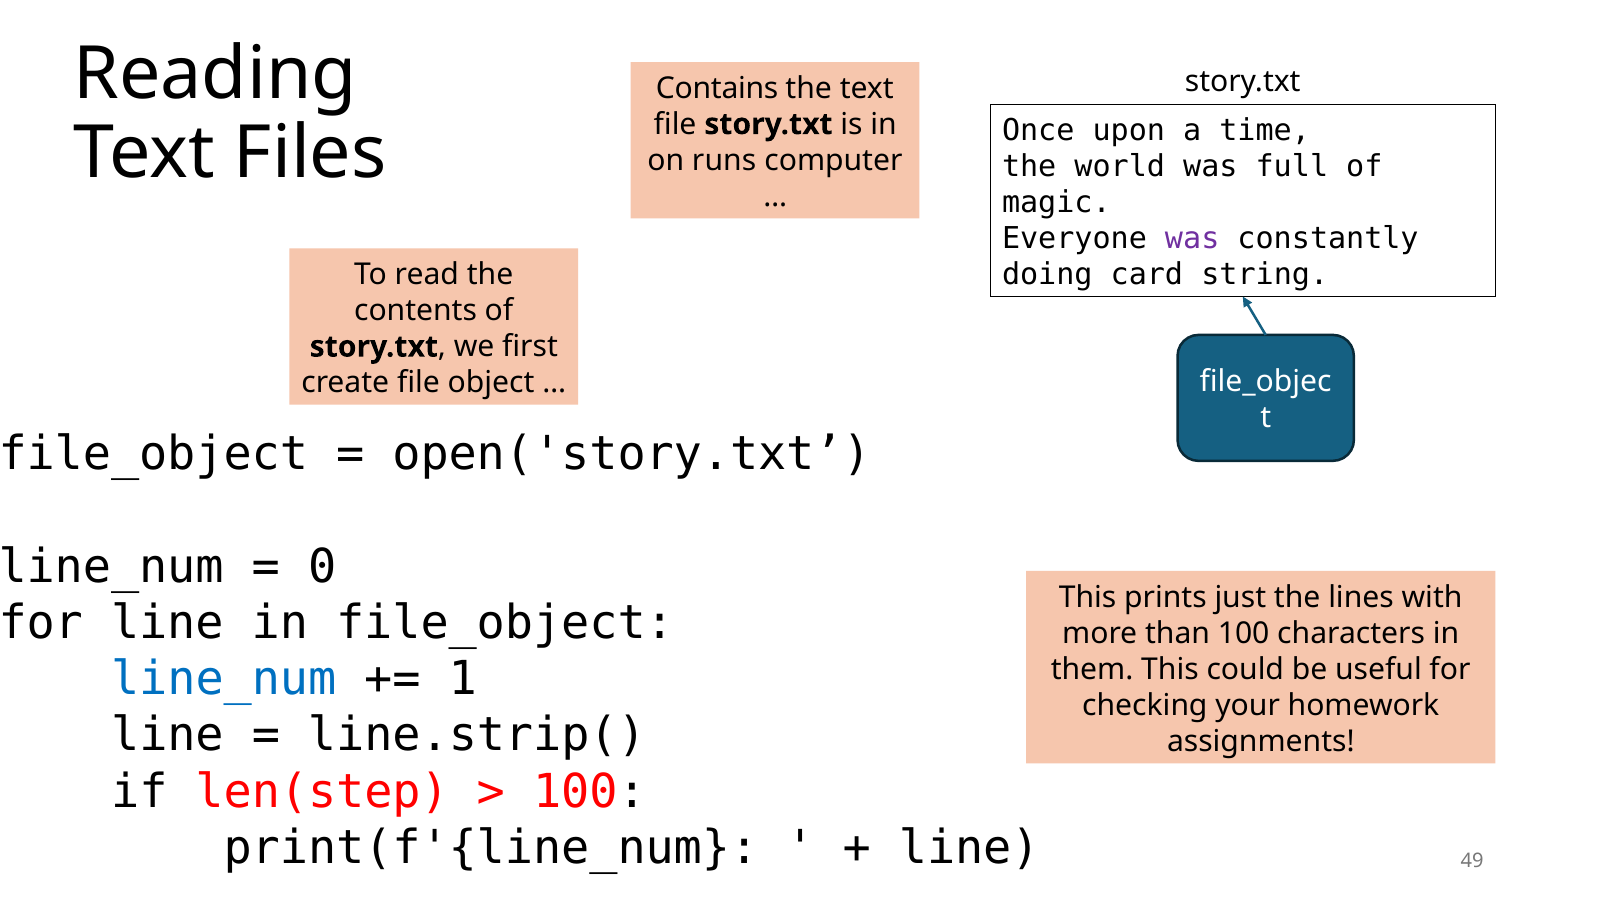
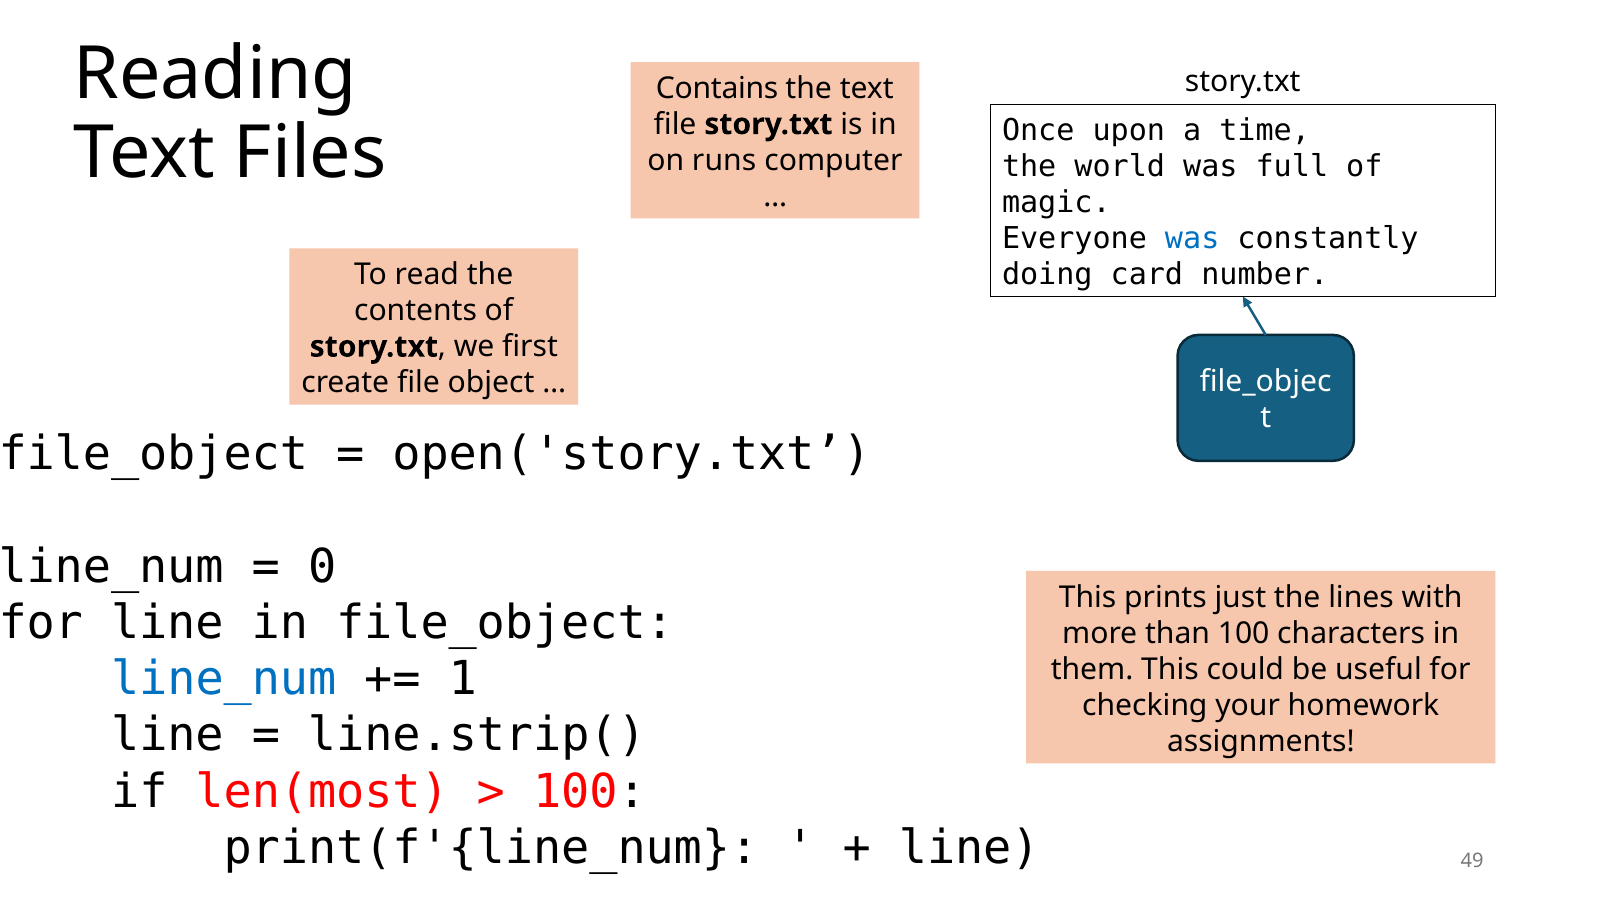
was at (1192, 239) colour: purple -> blue
string: string -> number
len(step: len(step -> len(most
